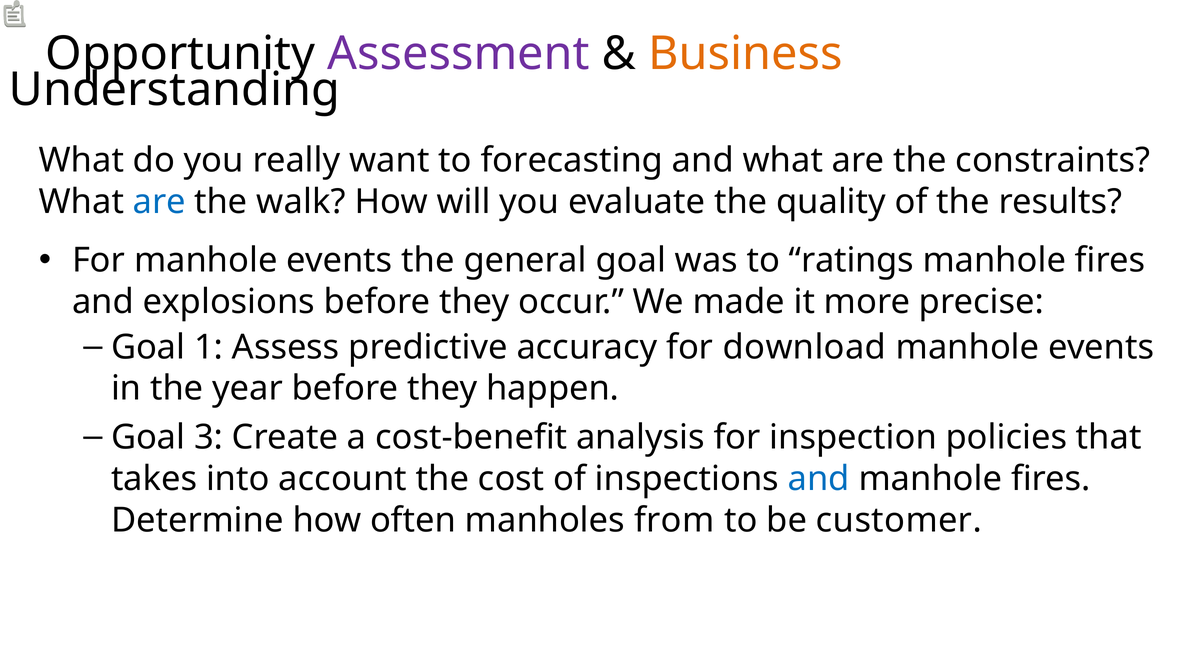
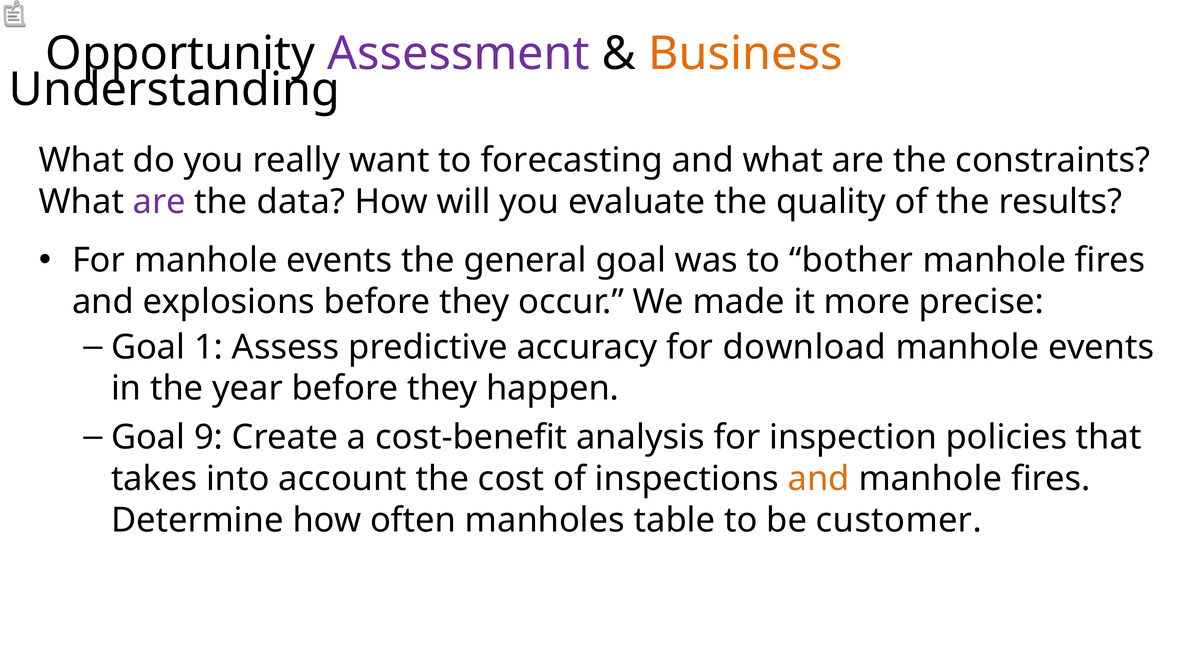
are at (159, 202) colour: blue -> purple
walk: walk -> data
ratings: ratings -> bother
3: 3 -> 9
and at (819, 479) colour: blue -> orange
from: from -> table
